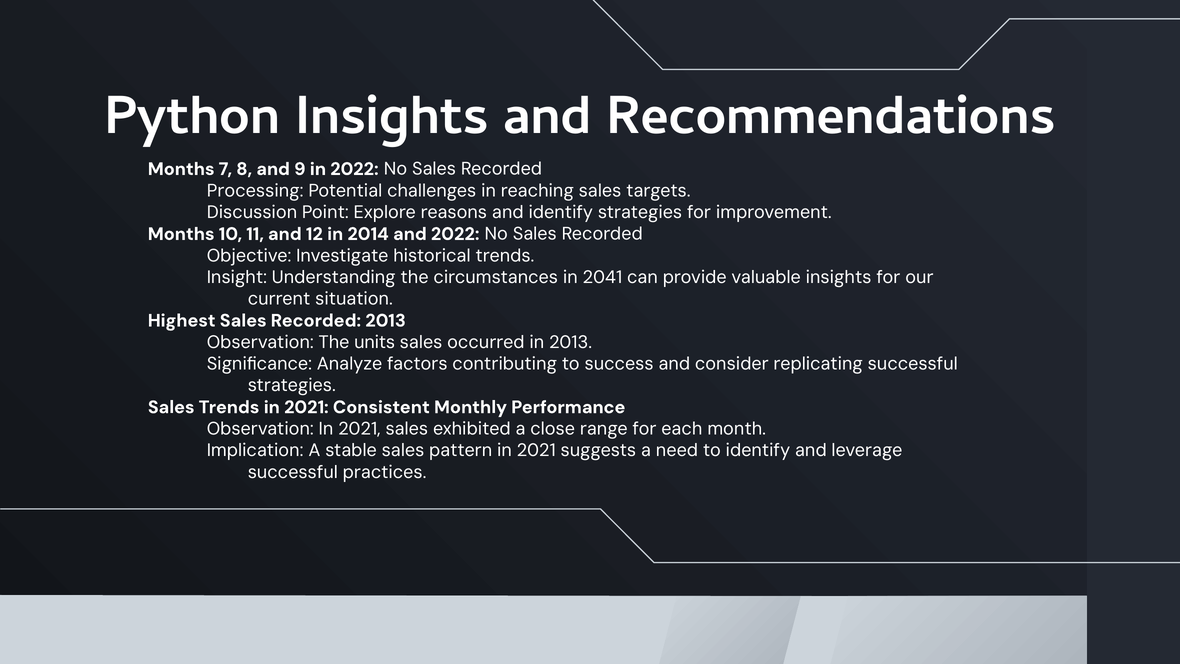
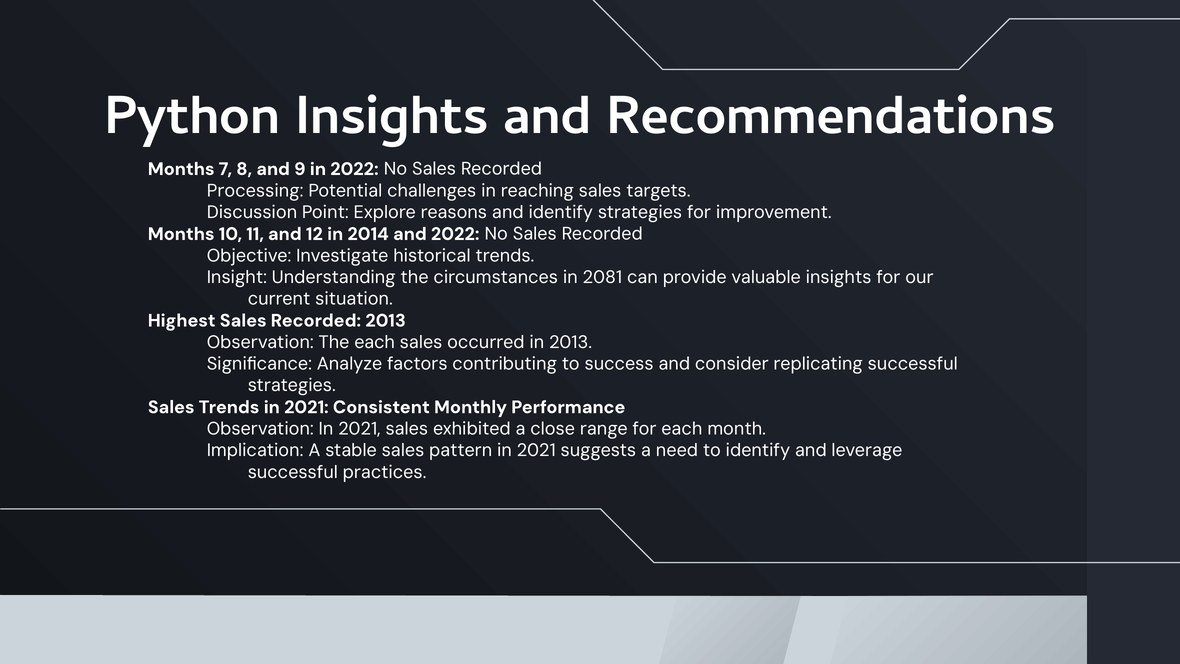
2041: 2041 -> 2081
The units: units -> each
